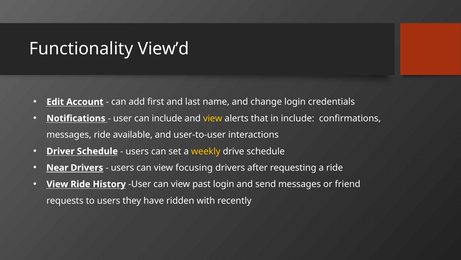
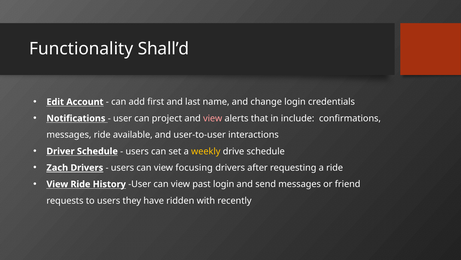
View’d: View’d -> Shall’d
can include: include -> project
view at (213, 118) colour: yellow -> pink
Near: Near -> Zach
